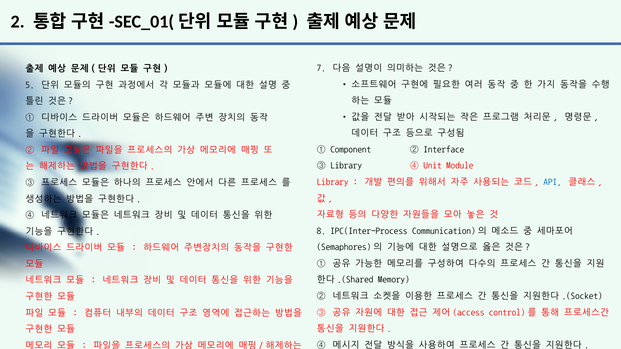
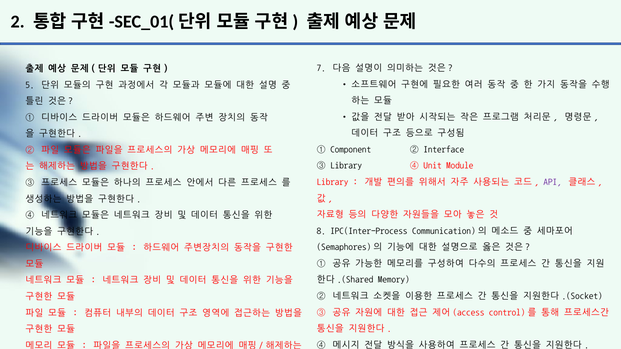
API colour: blue -> purple
